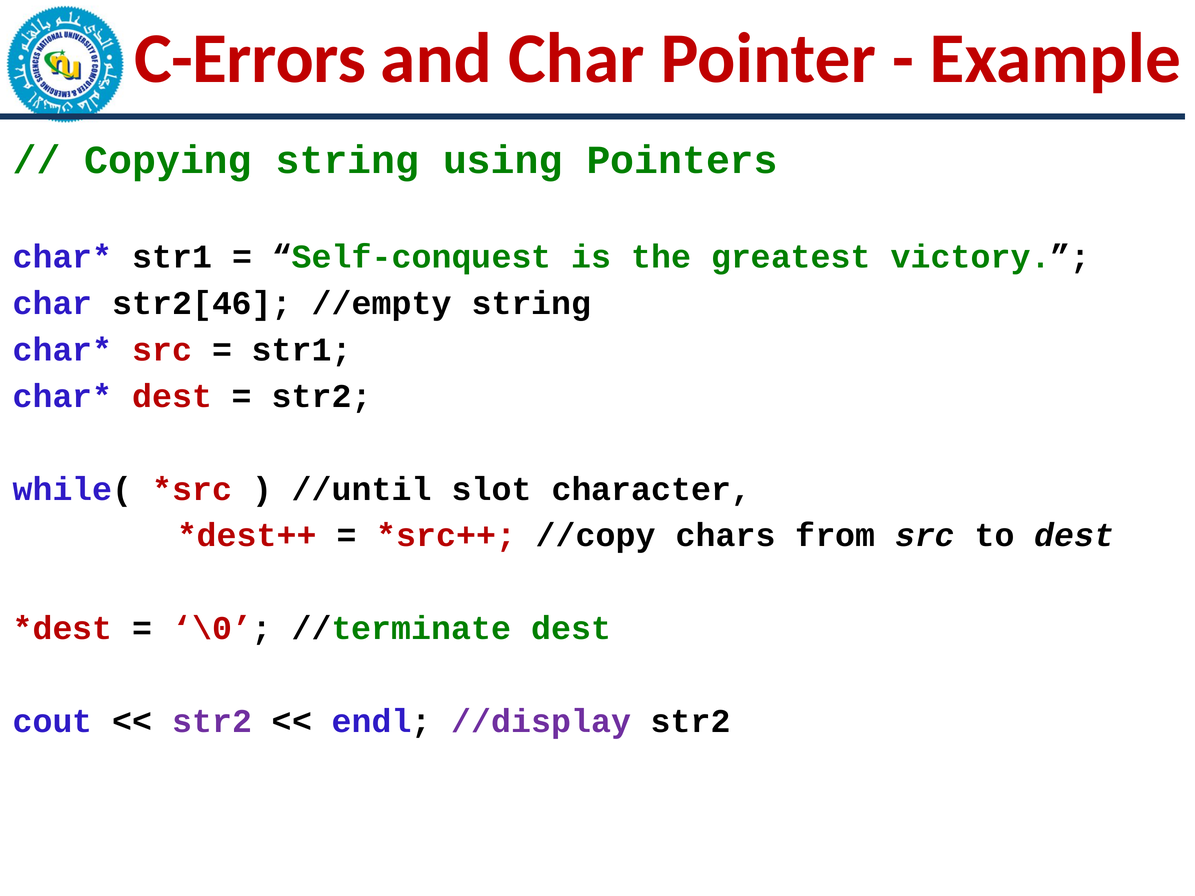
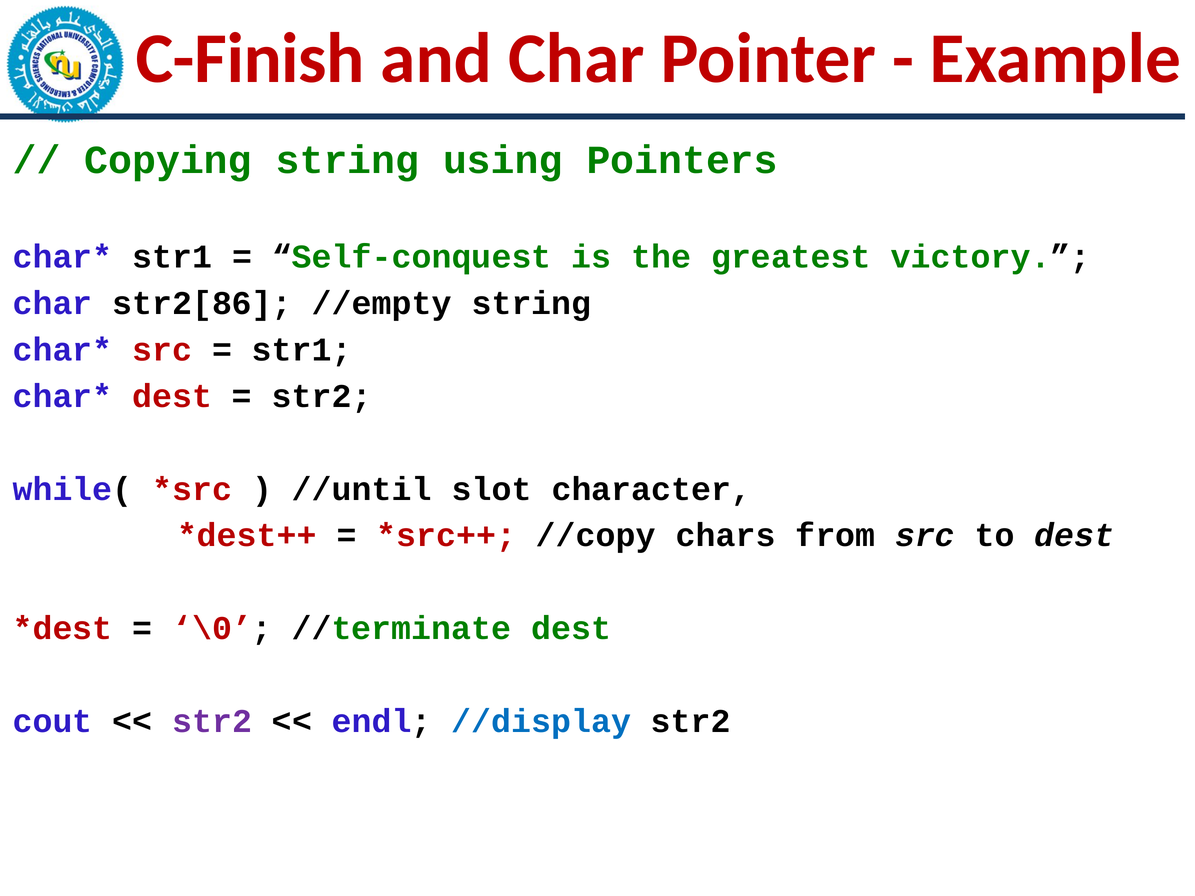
C-Errors: C-Errors -> C-Finish
str2[46: str2[46 -> str2[86
//display colour: purple -> blue
